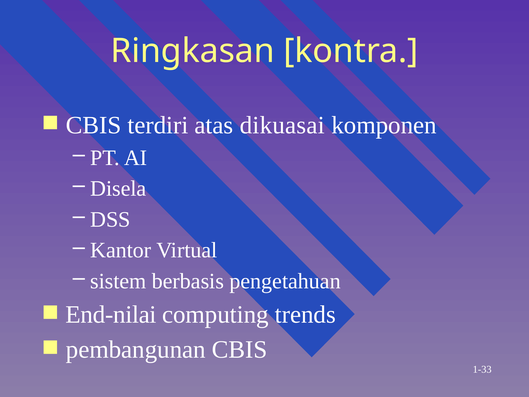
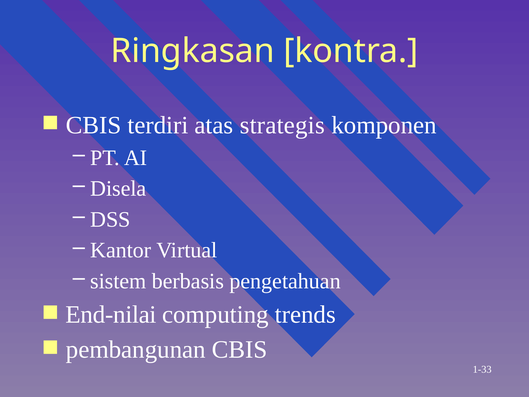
dikuasai: dikuasai -> strategis
